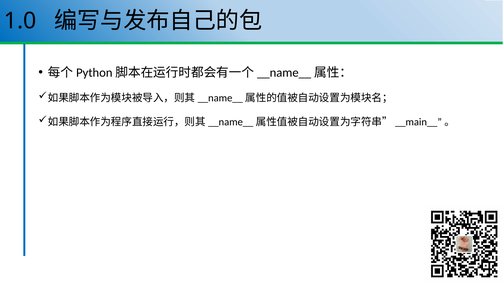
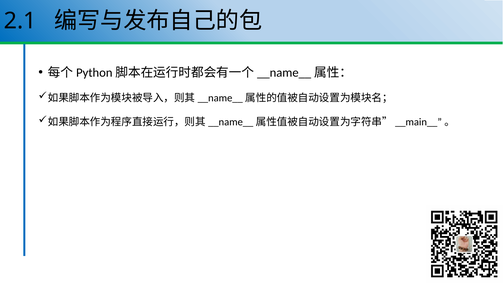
1.0: 1.0 -> 2.1
